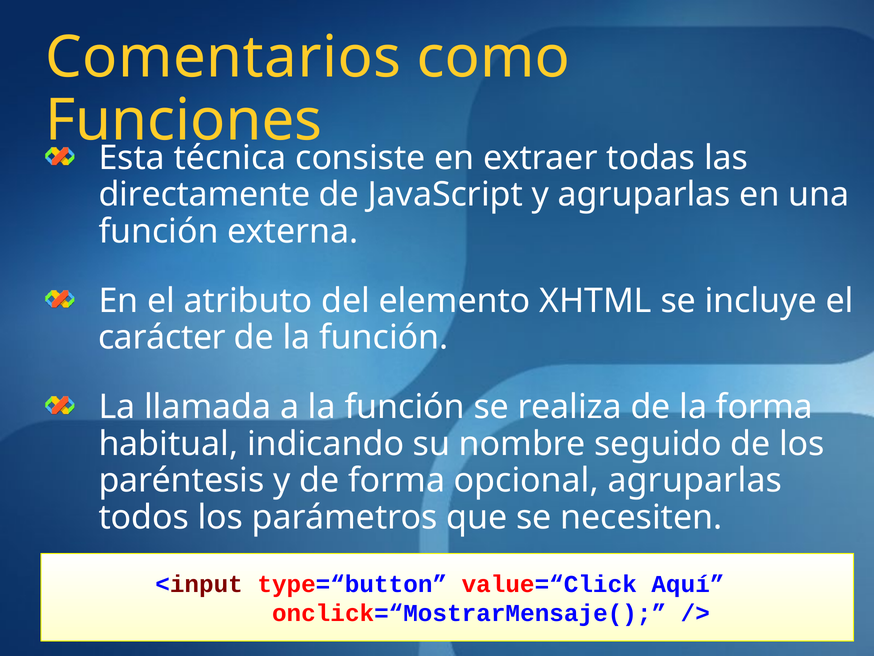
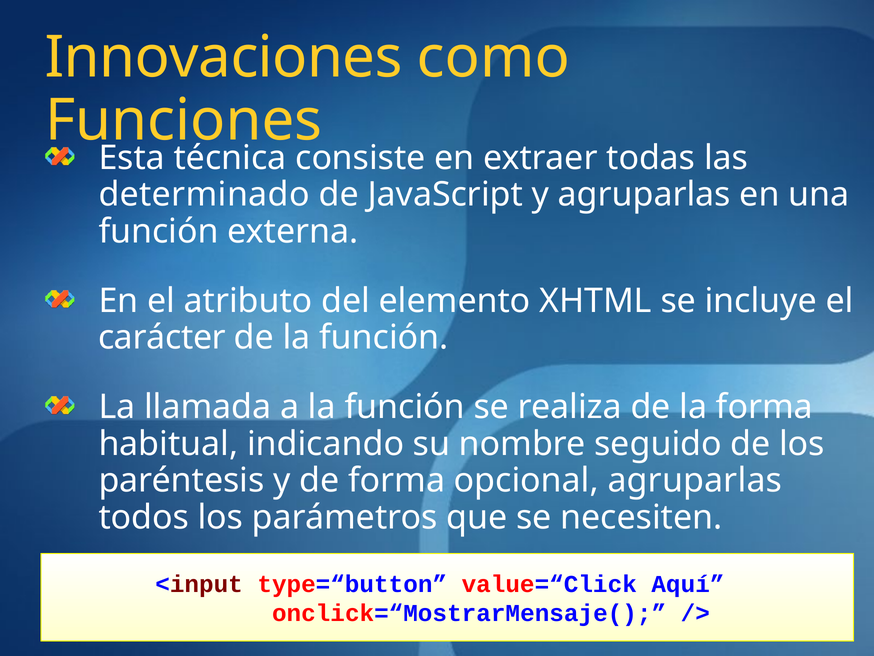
Comentarios: Comentarios -> Innovaciones
directamente: directamente -> determinado
